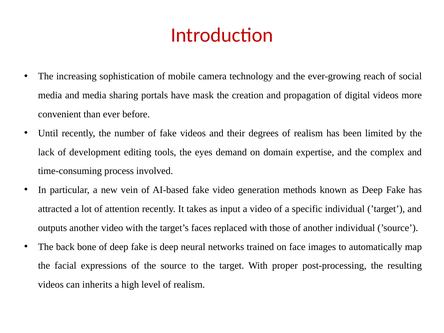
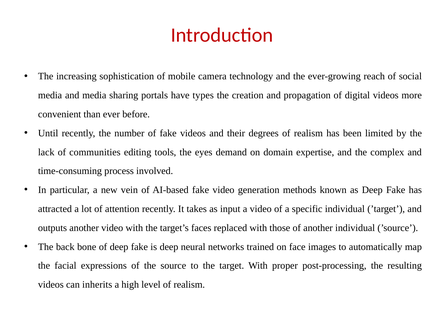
mask: mask -> types
development: development -> communities
